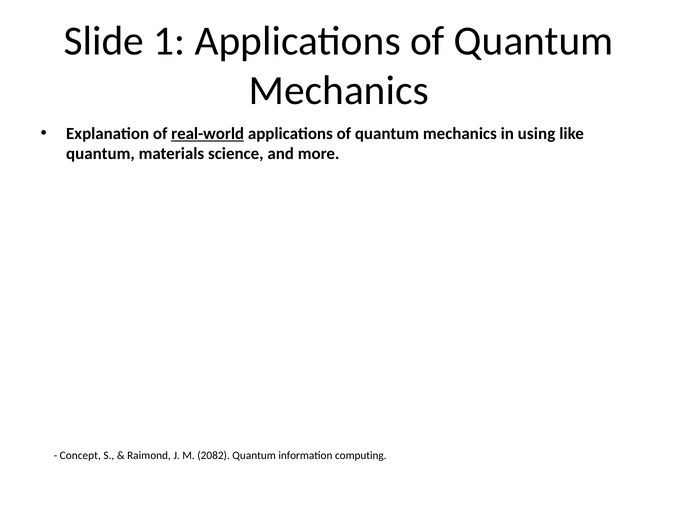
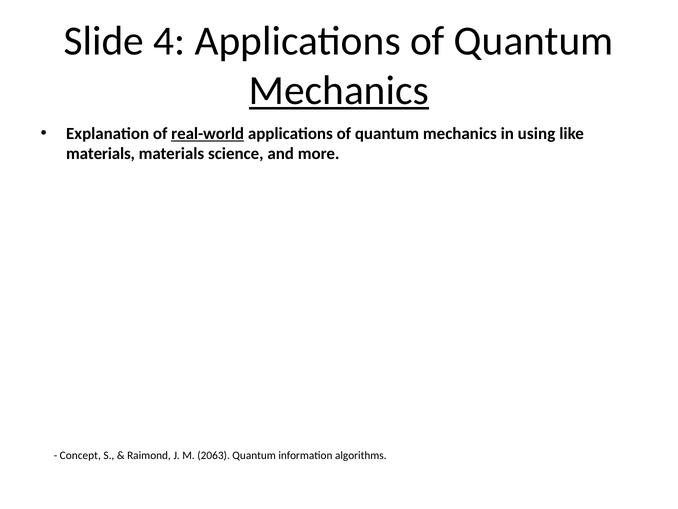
1: 1 -> 4
Mechanics at (339, 90) underline: none -> present
quantum at (100, 154): quantum -> materials
2082: 2082 -> 2063
computing: computing -> algorithms
